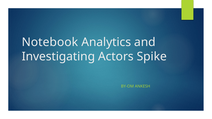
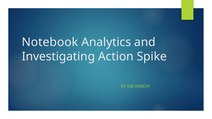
Actors: Actors -> Action
